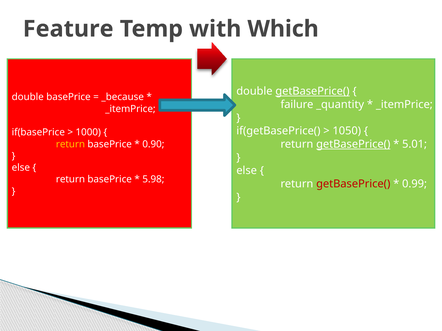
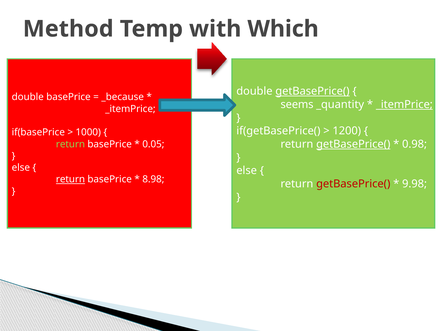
Feature: Feature -> Method
failure: failure -> seems
_itemPrice at (404, 105) underline: none -> present
1050: 1050 -> 1200
5.01: 5.01 -> 0.98
return at (70, 144) colour: yellow -> light green
0.90: 0.90 -> 0.05
return at (70, 180) underline: none -> present
5.98: 5.98 -> 8.98
0.99: 0.99 -> 9.98
